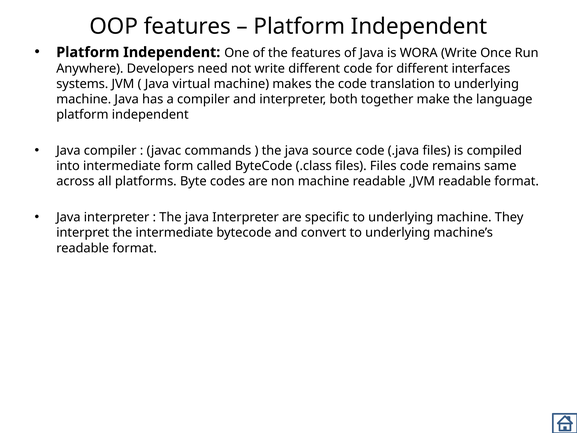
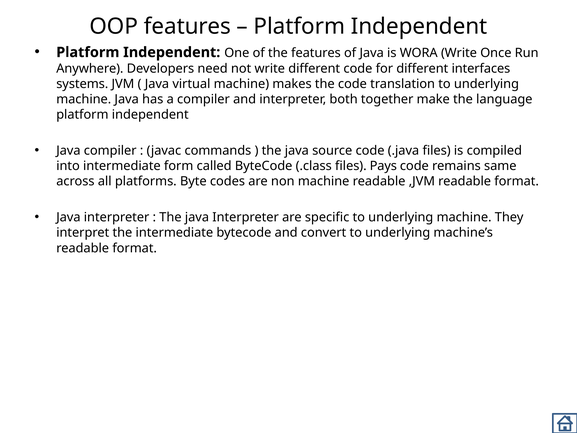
files Files: Files -> Pays
